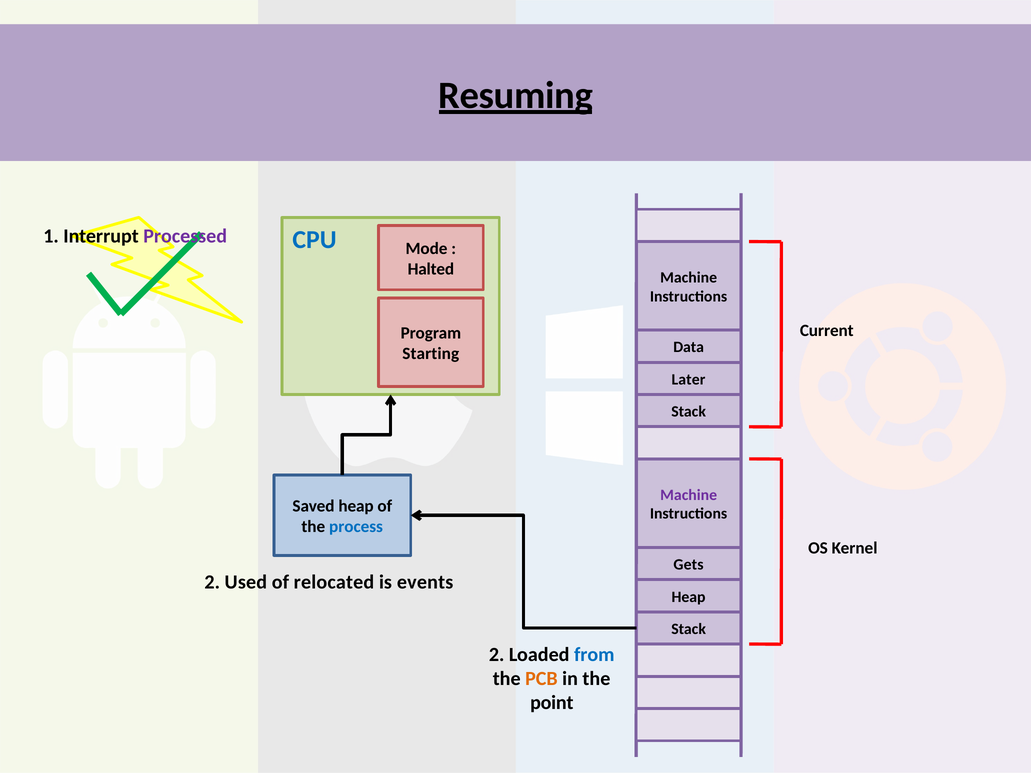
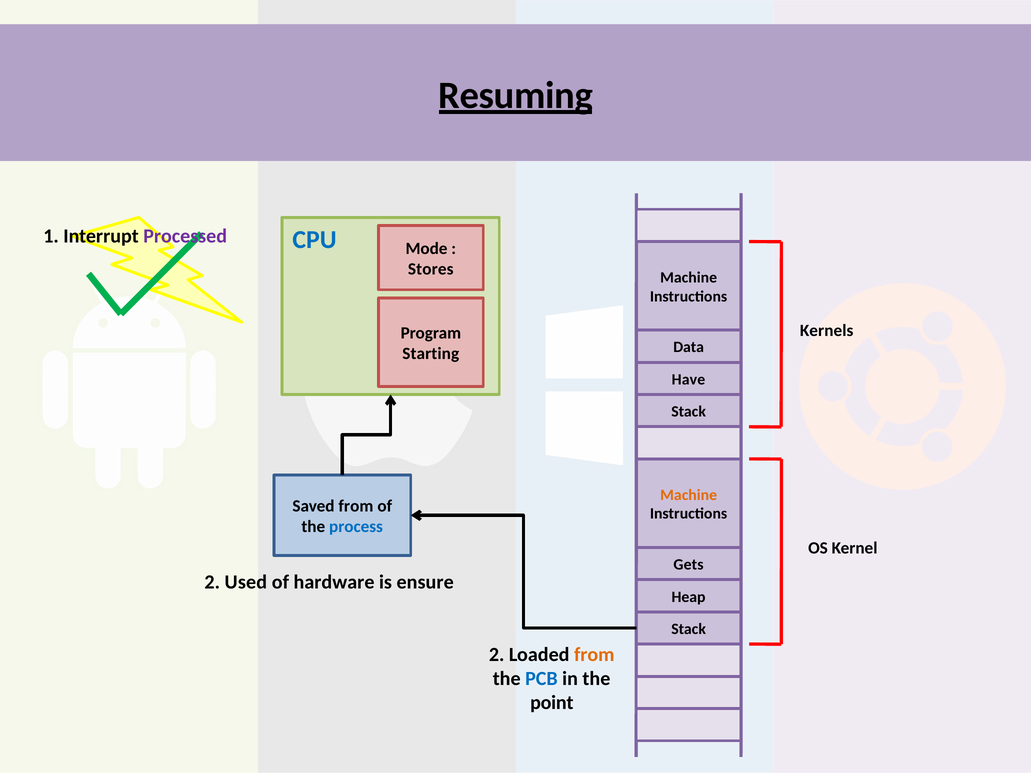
Halted: Halted -> Stores
Current: Current -> Kernels
Later: Later -> Have
Machine at (689, 495) colour: purple -> orange
Saved heap: heap -> from
relocated: relocated -> hardware
events: events -> ensure
from at (594, 655) colour: blue -> orange
PCB colour: orange -> blue
